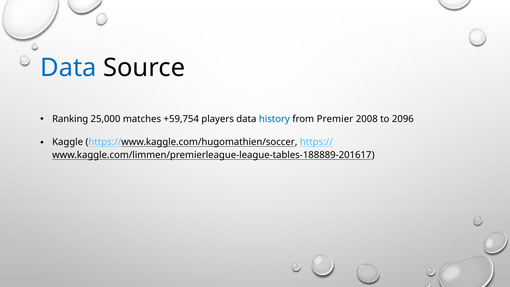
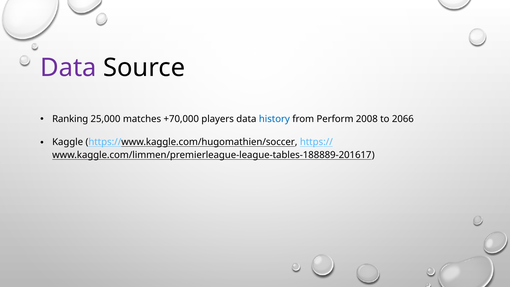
Data at (68, 68) colour: blue -> purple
+59,754: +59,754 -> +70,000
Premier: Premier -> Perform
2096: 2096 -> 2066
